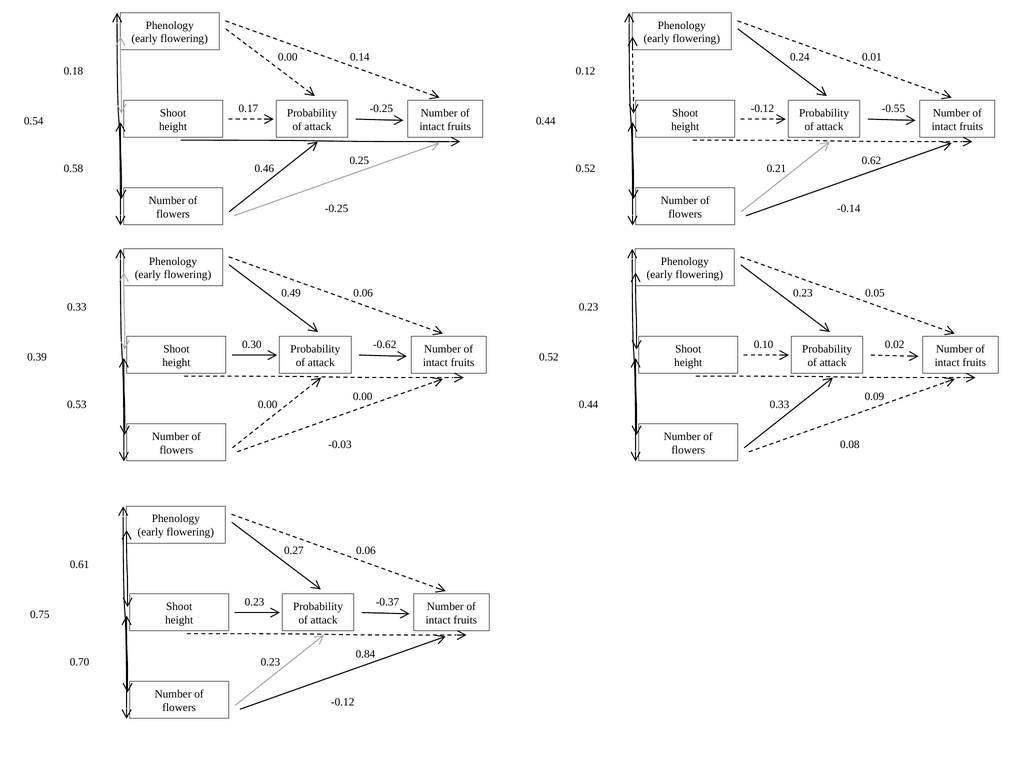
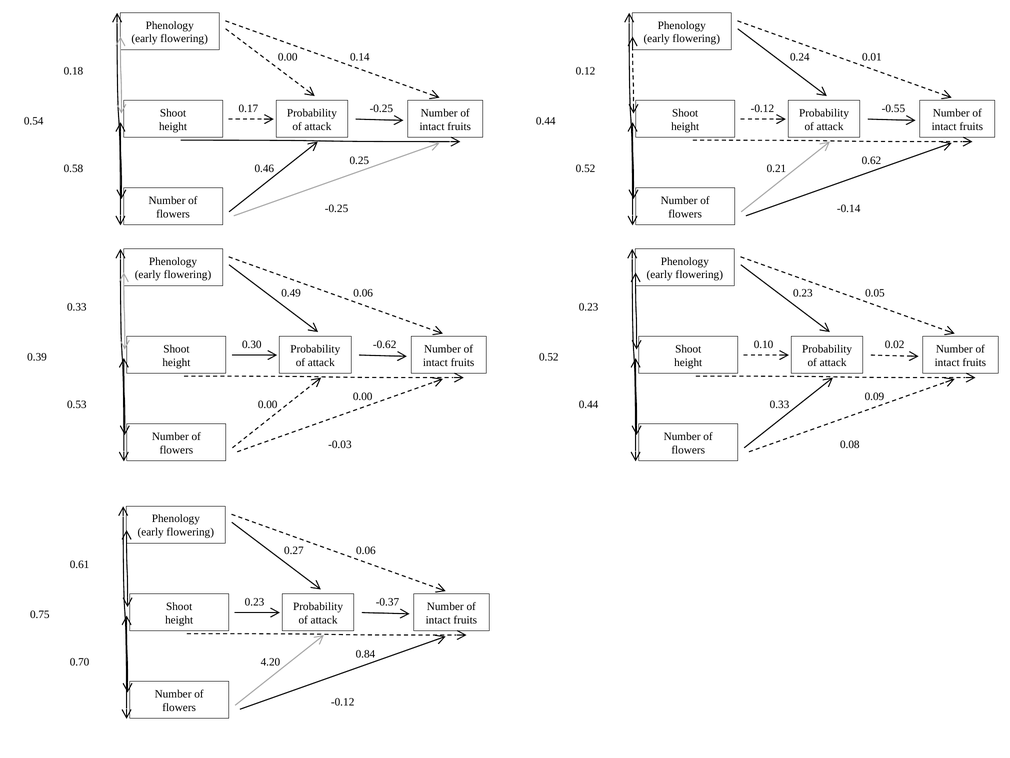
0.23 at (270, 662): 0.23 -> 4.20
